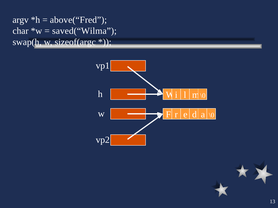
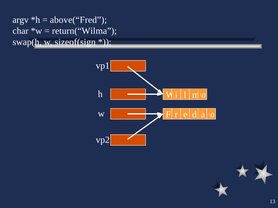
saved(“Wilma: saved(“Wilma -> return(“Wilma
sizeof(argc: sizeof(argc -> sizeof(sign
